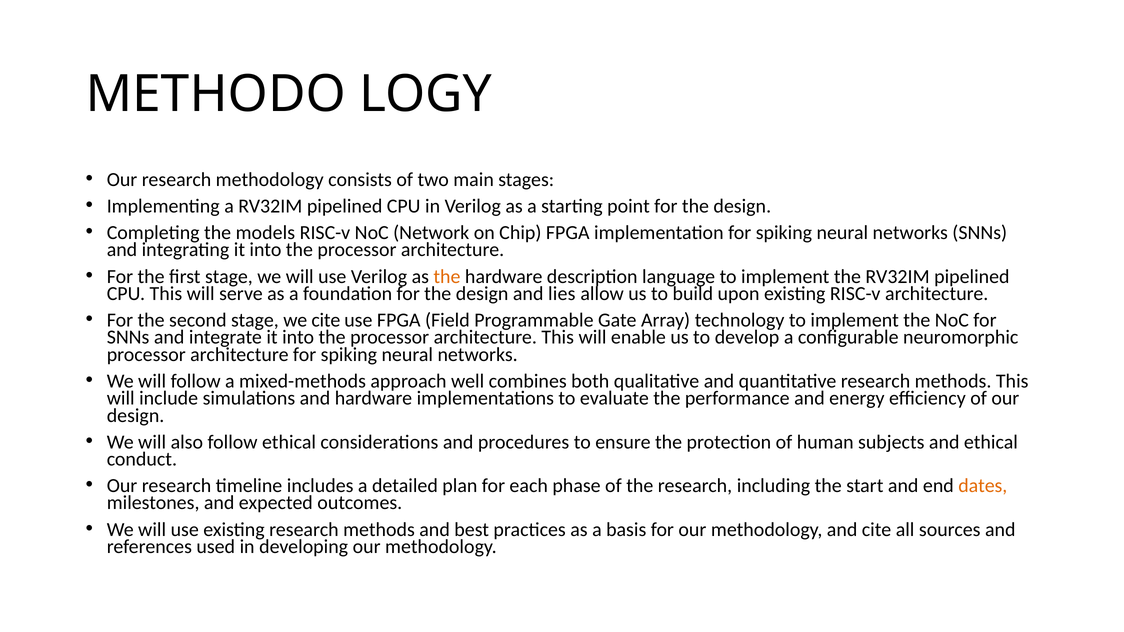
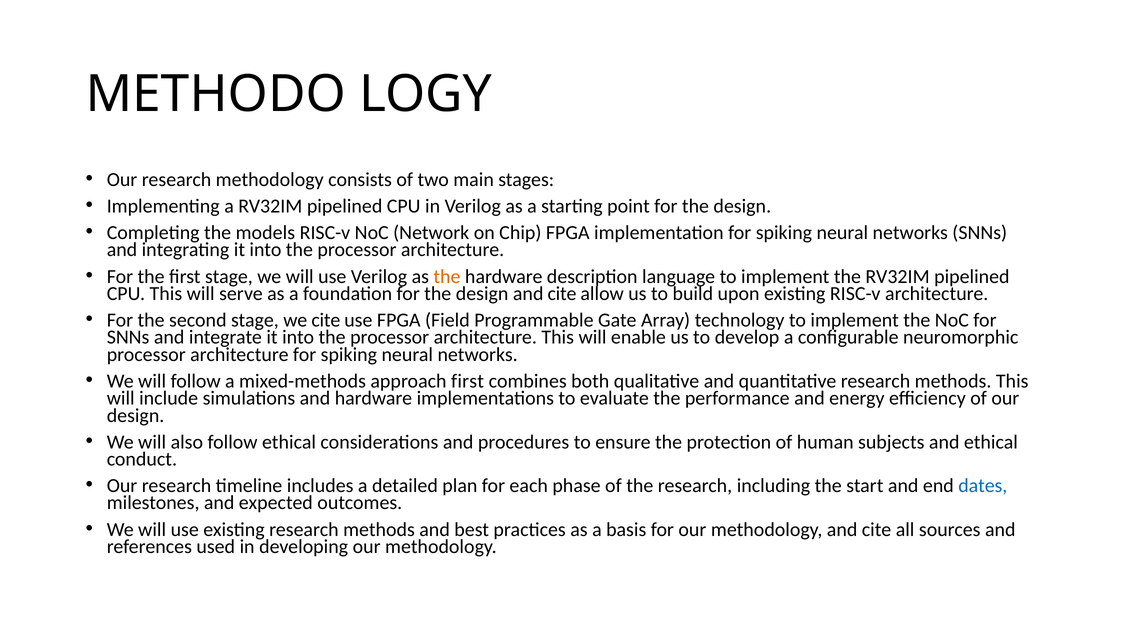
design and lies: lies -> cite
approach well: well -> first
dates colour: orange -> blue
